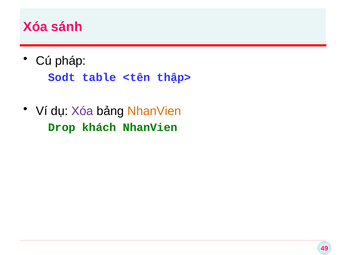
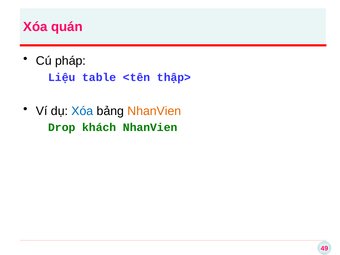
sánh: sánh -> quán
Sodt: Sodt -> Liệu
Xóa at (82, 111) colour: purple -> blue
